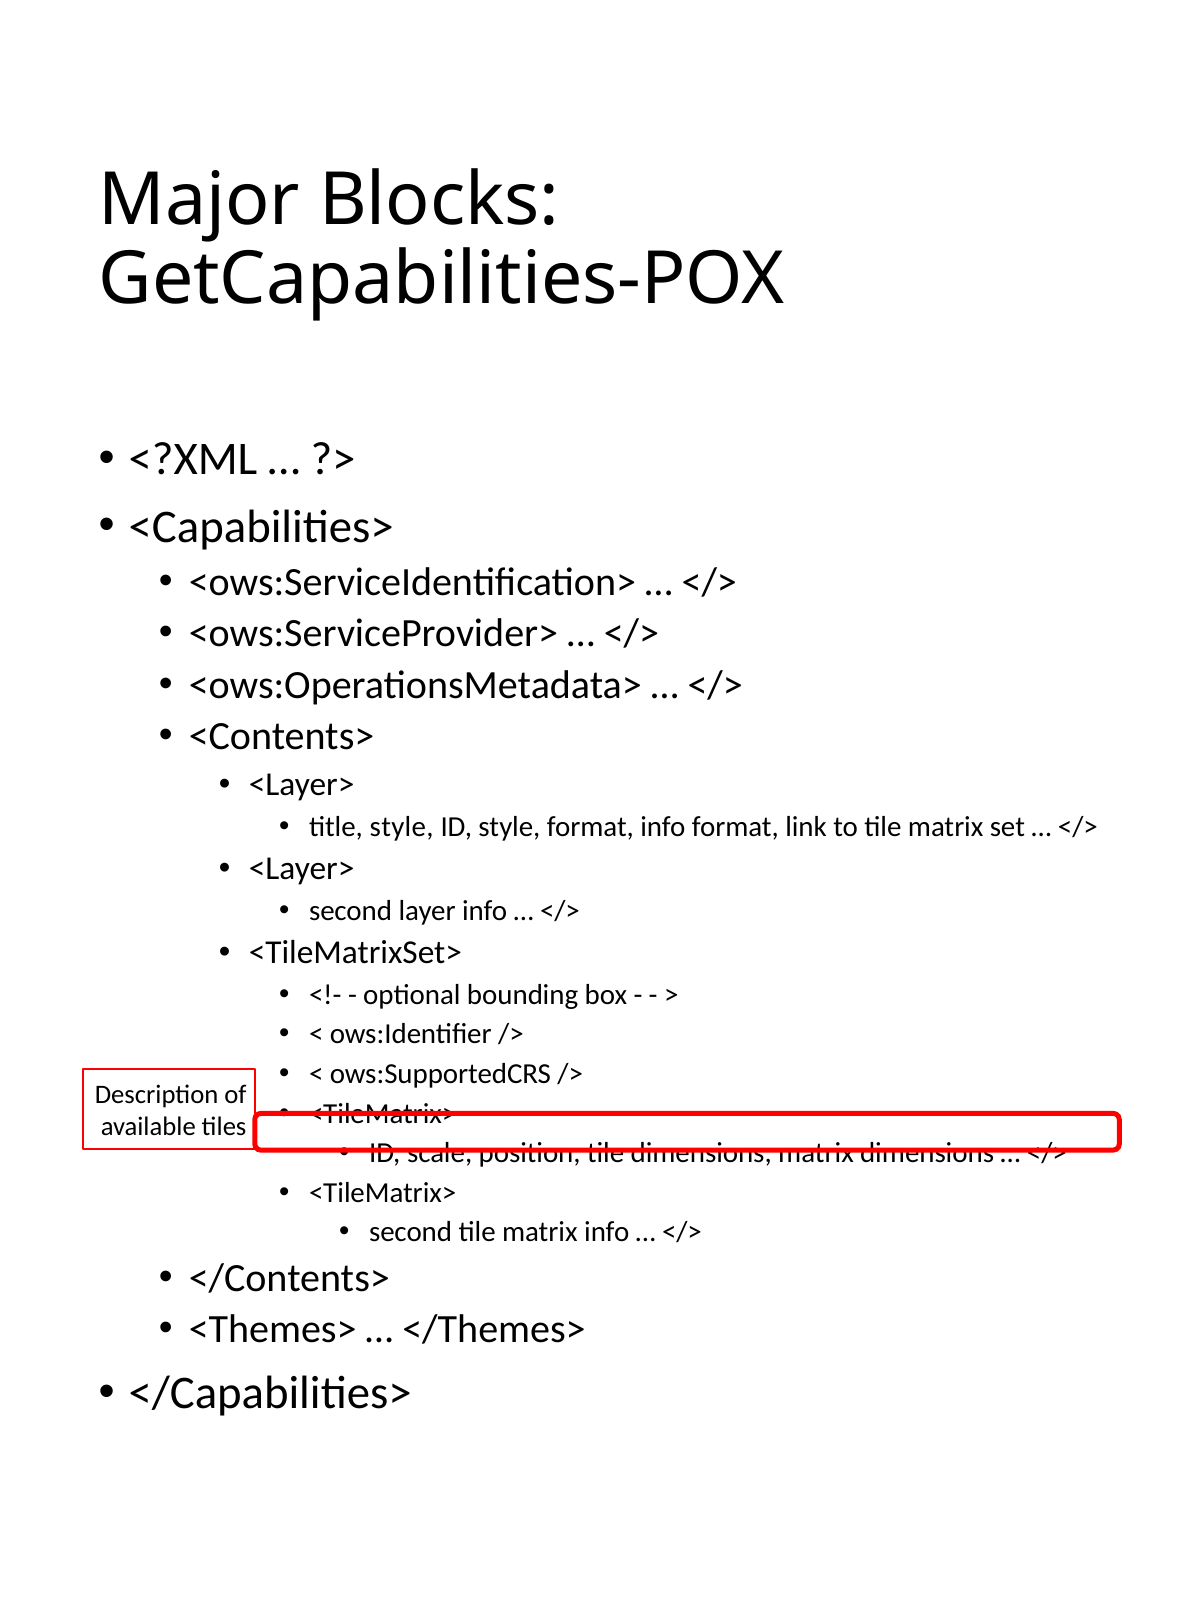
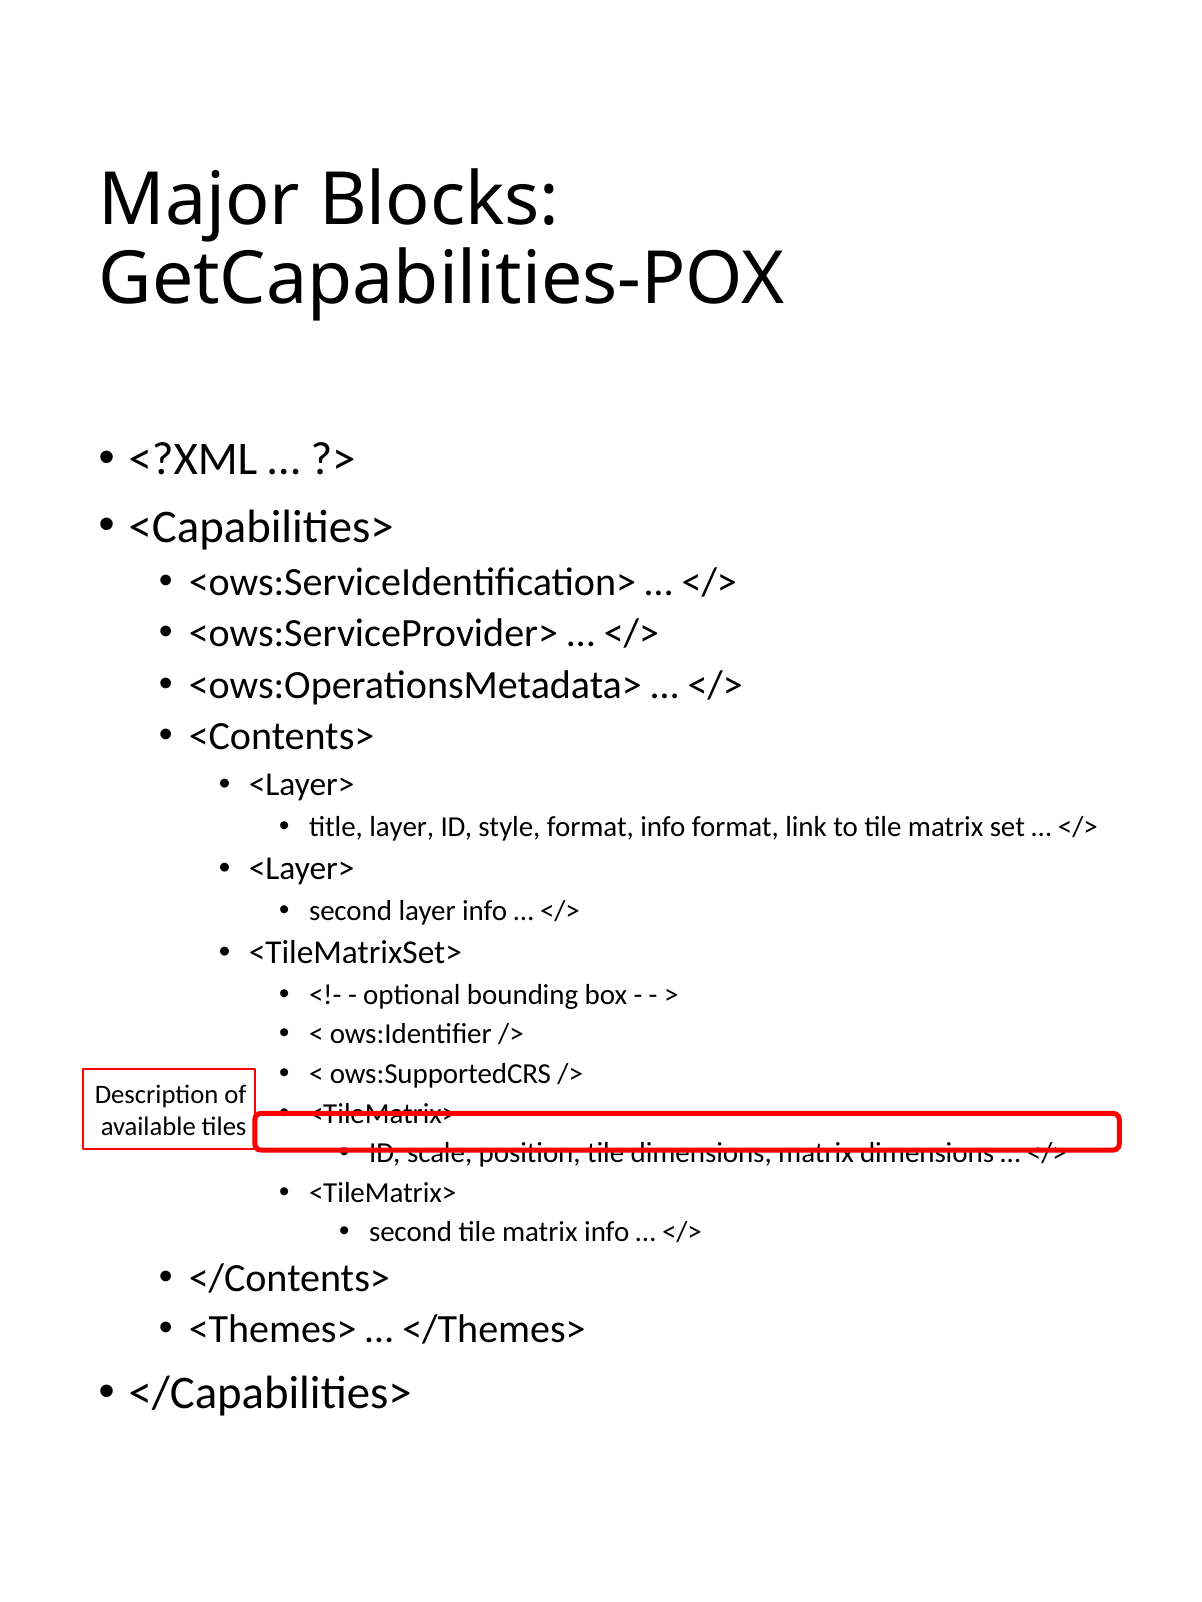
title style: style -> layer
